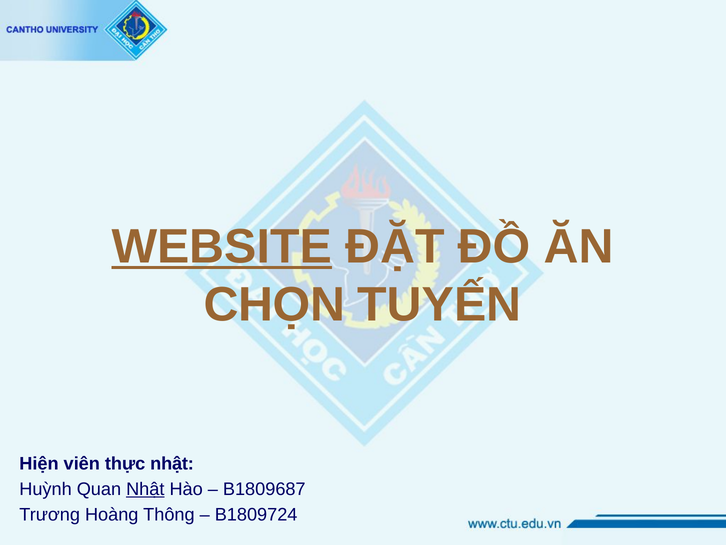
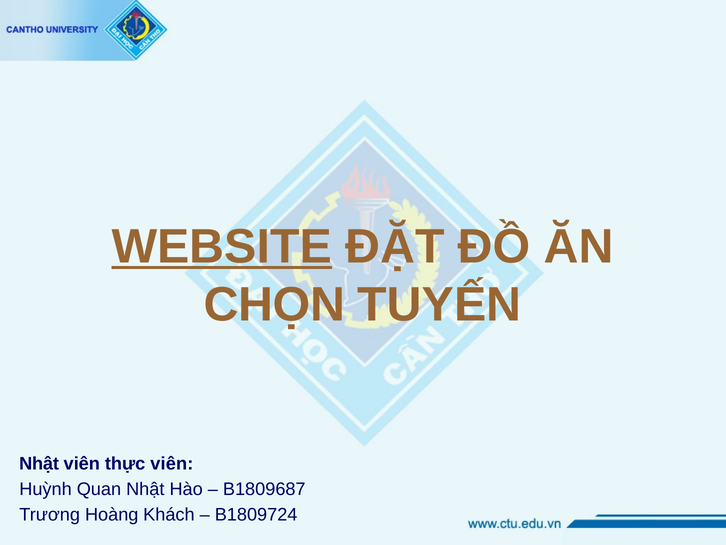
Hiện at (39, 463): Hiện -> Nhật
thực nhật: nhật -> viên
Nhật at (145, 489) underline: present -> none
Thông: Thông -> Khách
